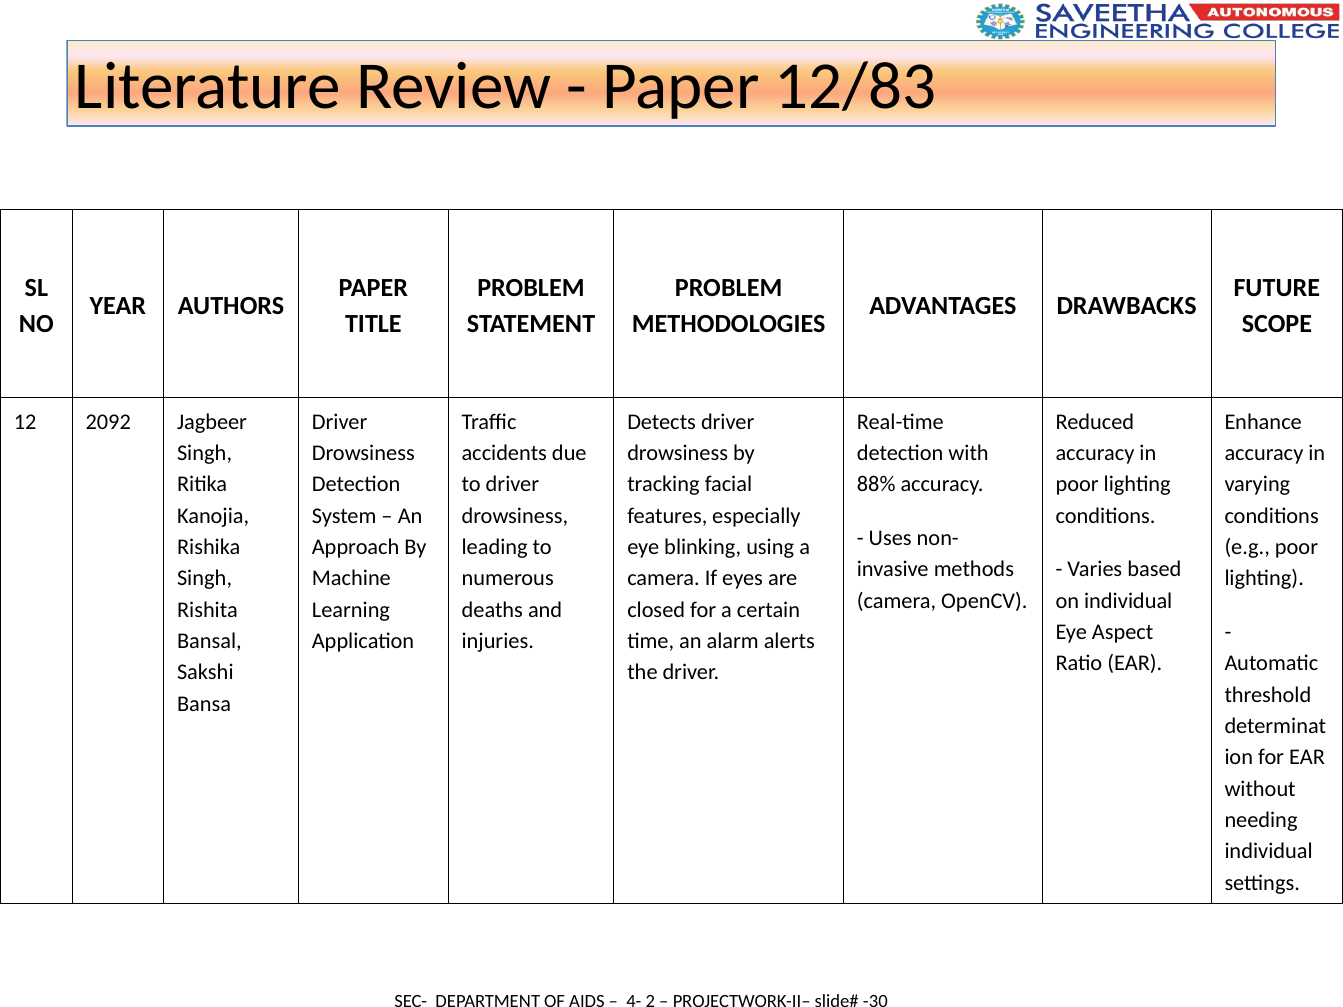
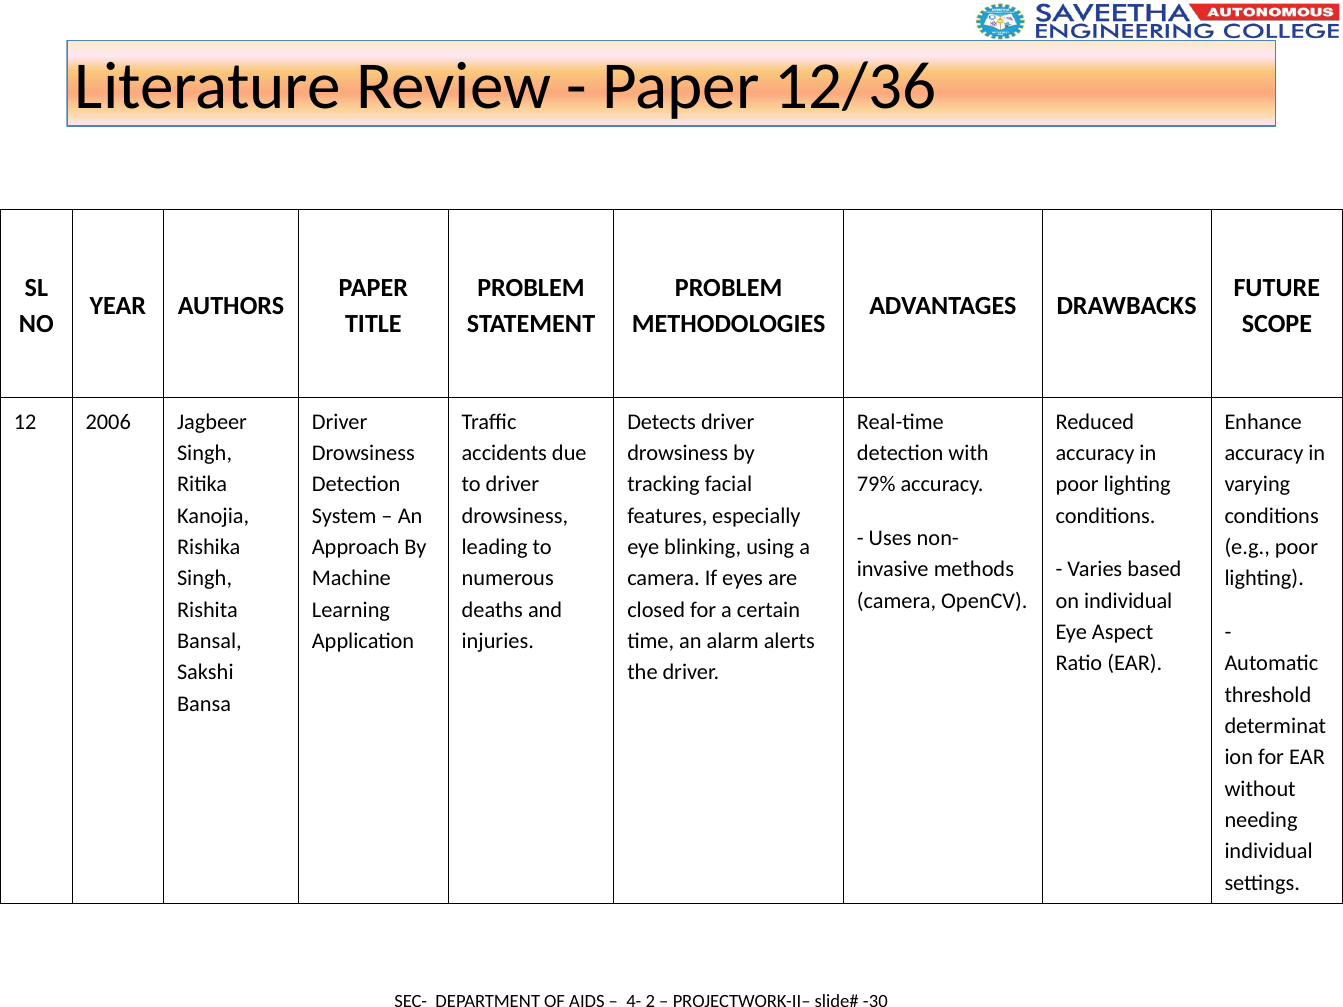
12/83: 12/83 -> 12/36
2092: 2092 -> 2006
88%: 88% -> 79%
